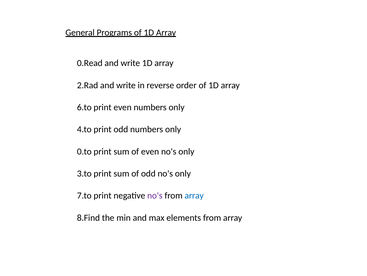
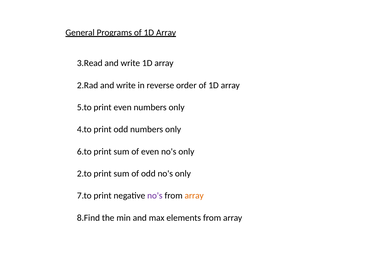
0.Read: 0.Read -> 3.Read
6.to: 6.to -> 5.to
0.to: 0.to -> 6.to
3.to: 3.to -> 2.to
array at (194, 195) colour: blue -> orange
